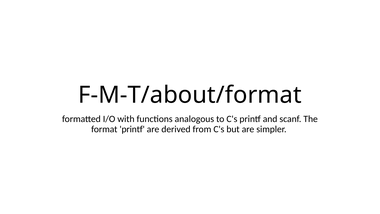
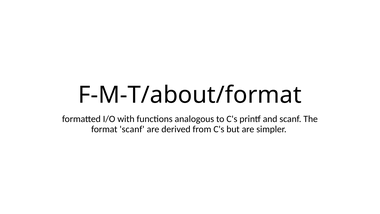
format printf: printf -> scanf
